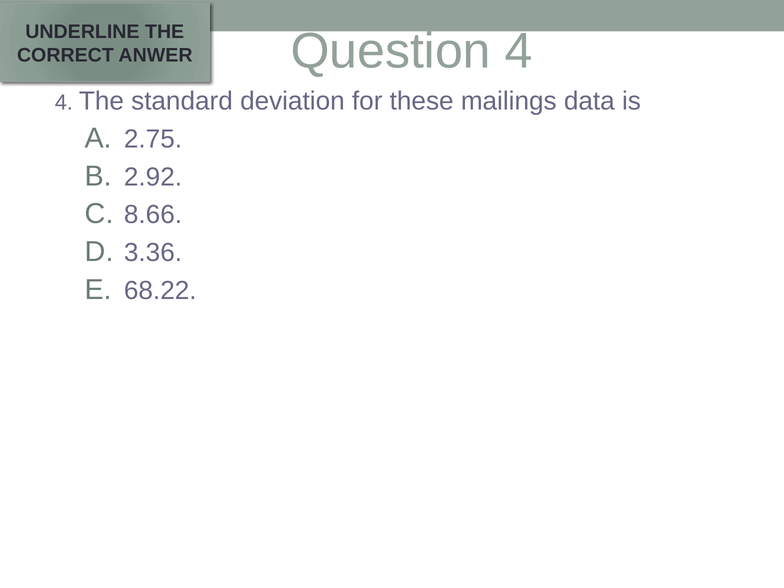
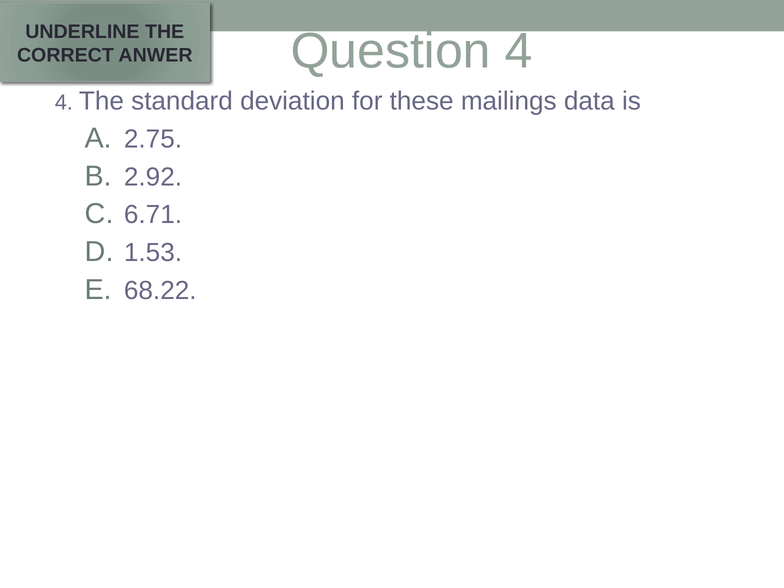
8.66: 8.66 -> 6.71
3.36: 3.36 -> 1.53
